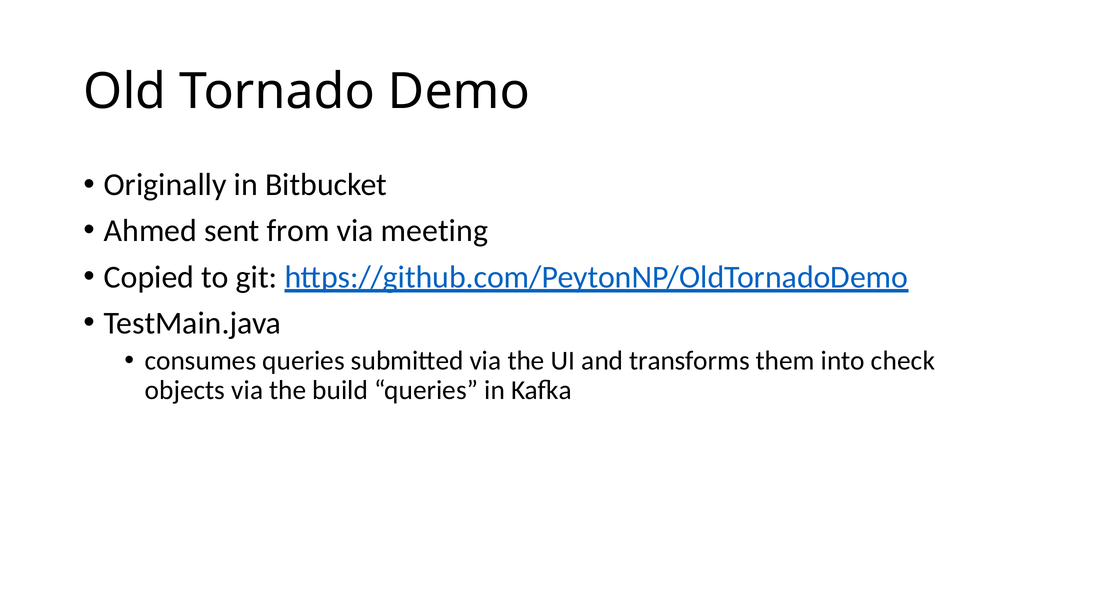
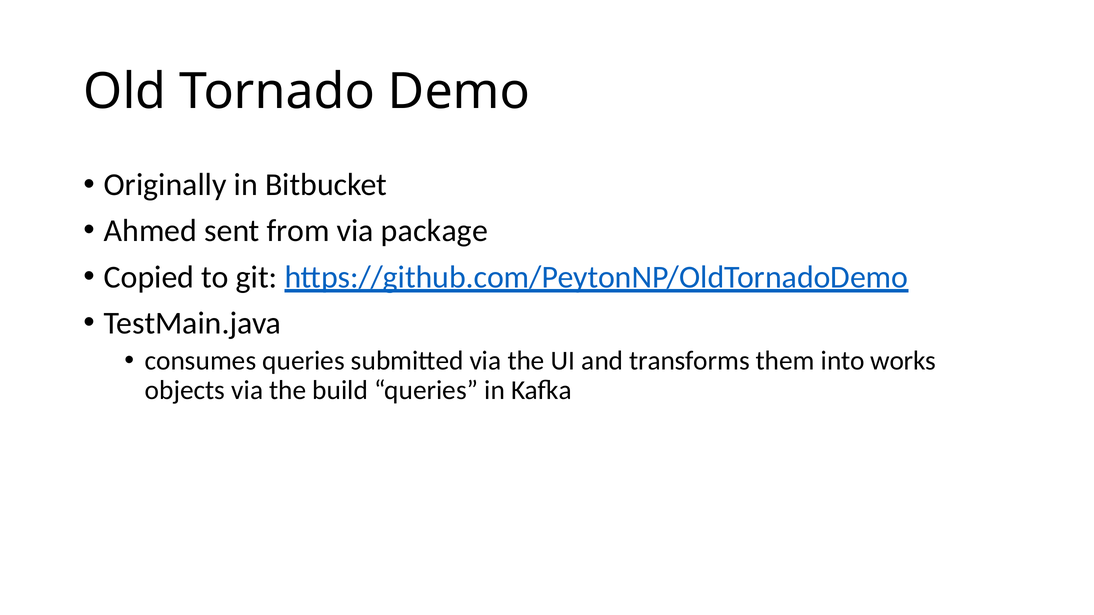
meeting: meeting -> package
check: check -> works
